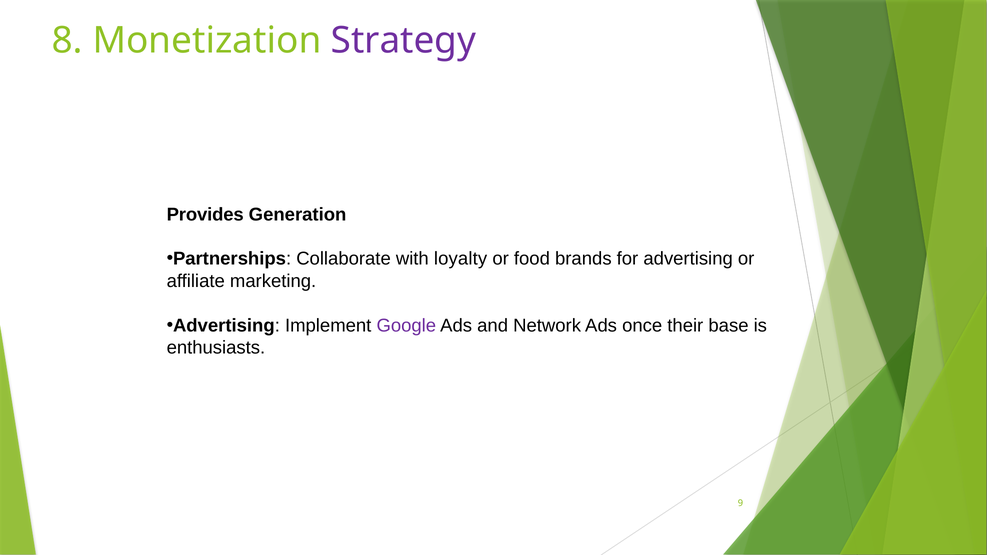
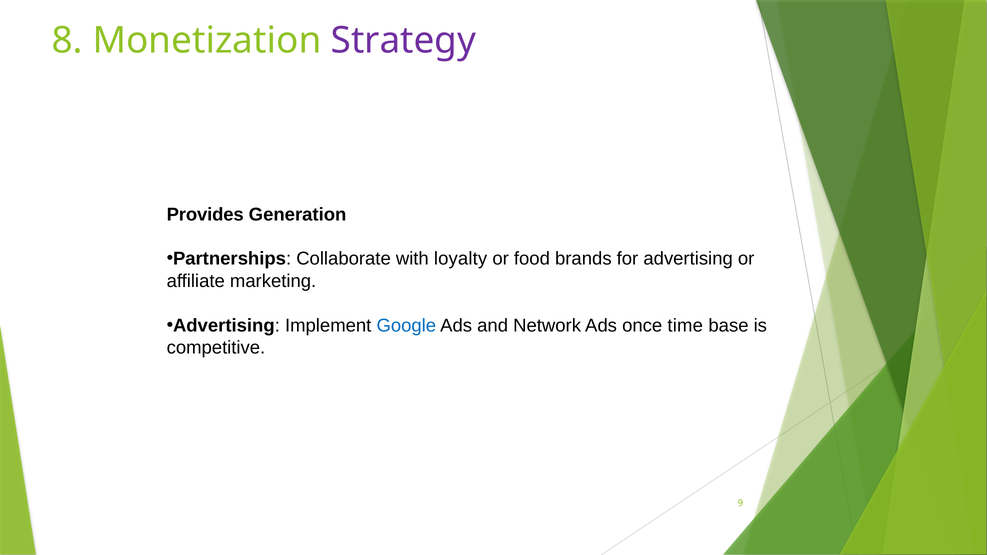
Google colour: purple -> blue
their: their -> time
enthusiasts: enthusiasts -> competitive
